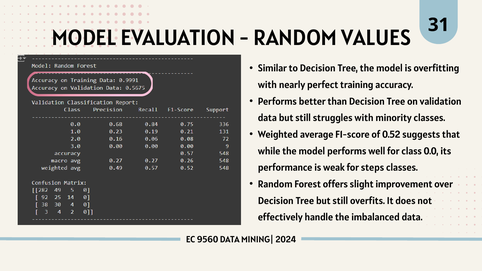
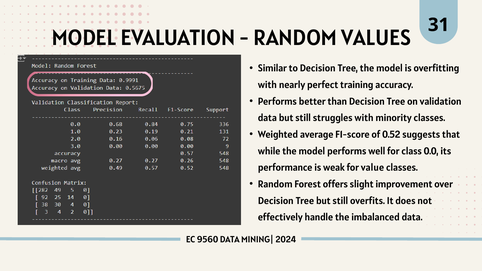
steps: steps -> value
